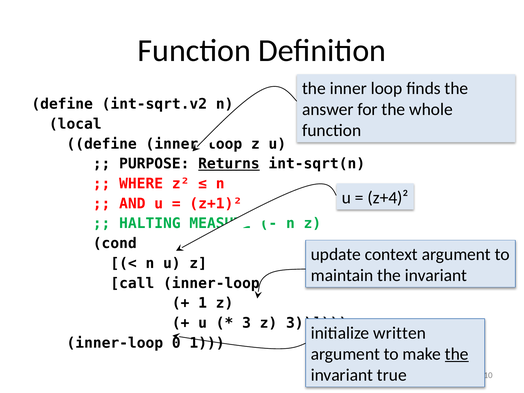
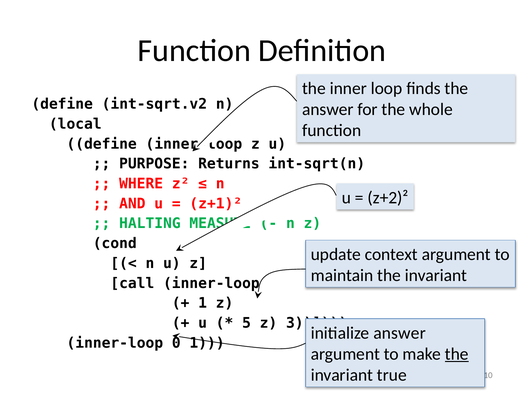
Returns underline: present -> none
z+4)²: z+4)² -> z+2)²
3 at (247, 323): 3 -> 5
initialize written: written -> answer
